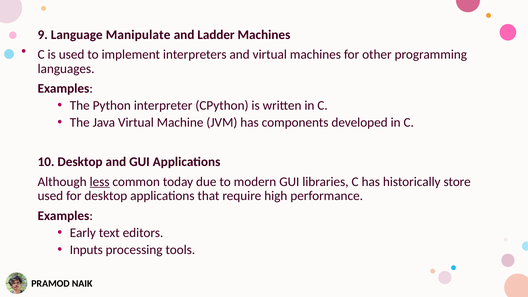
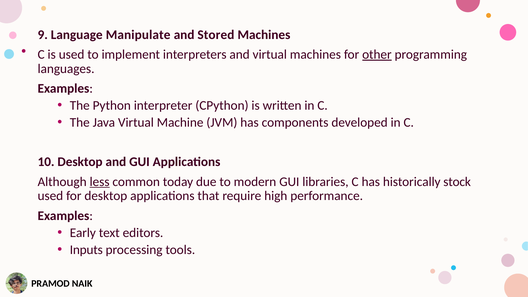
Ladder: Ladder -> Stored
other underline: none -> present
store: store -> stock
